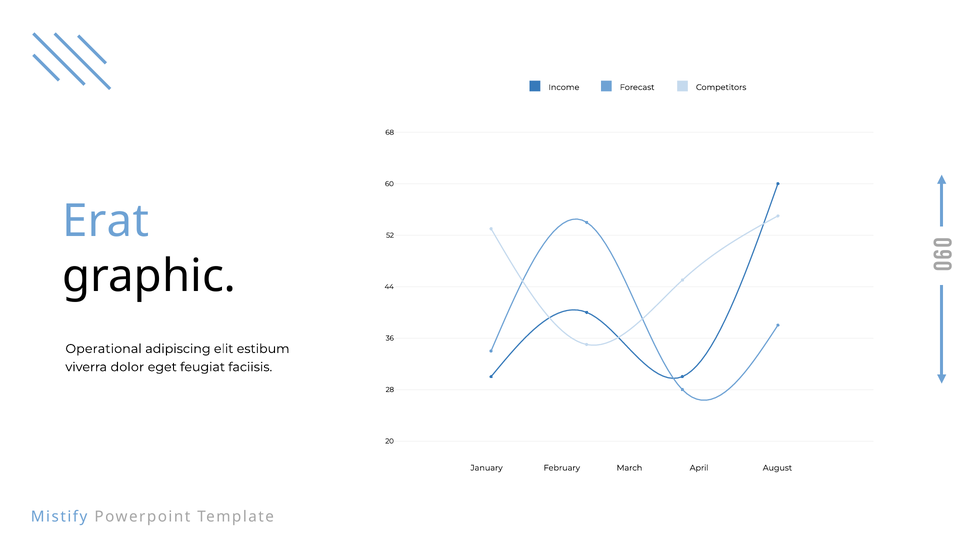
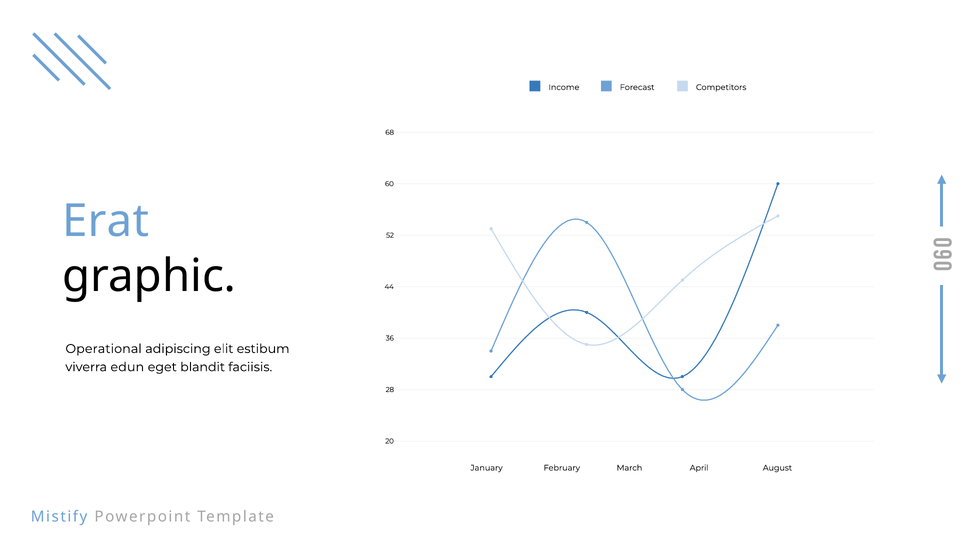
dolor: dolor -> edun
feugiat: feugiat -> blandit
